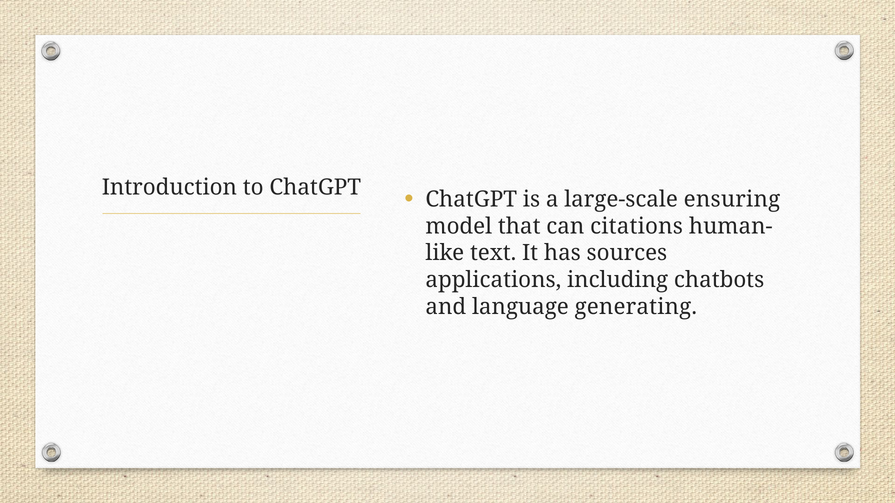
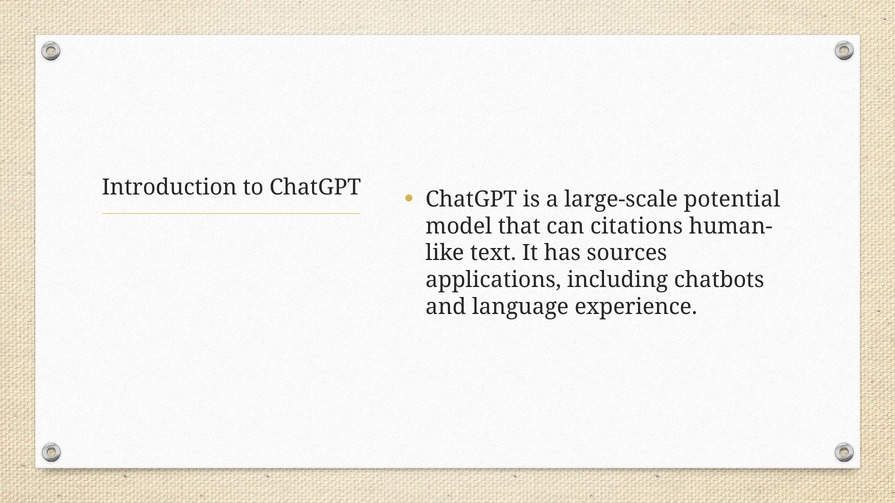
ensuring: ensuring -> potential
generating: generating -> experience
